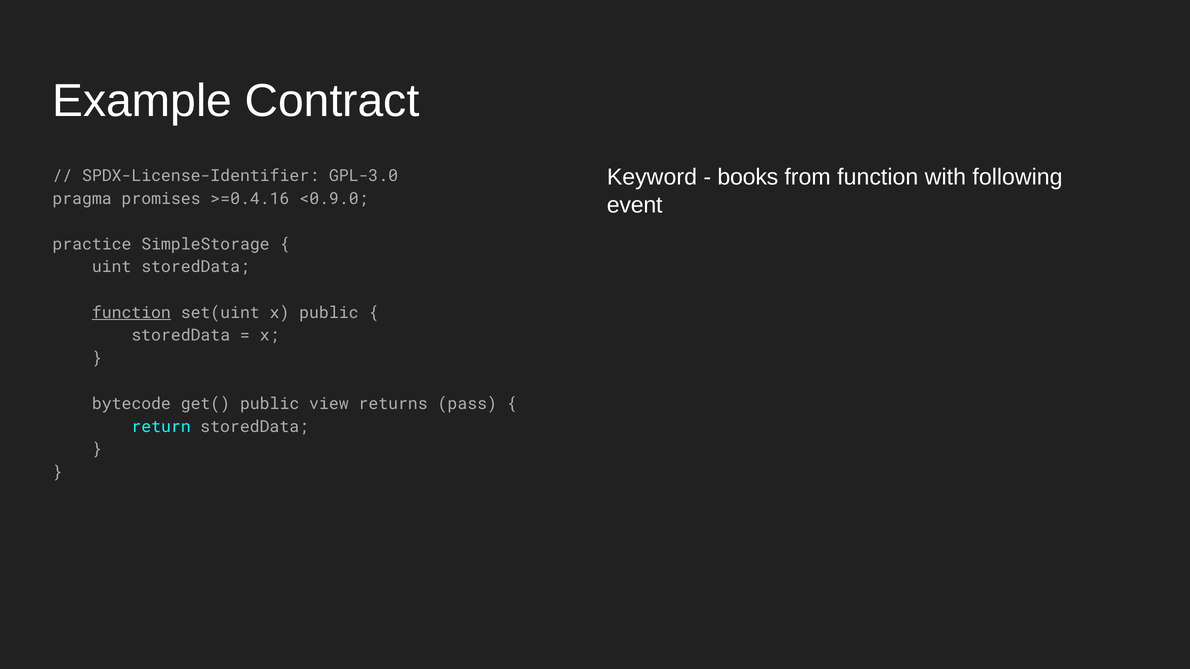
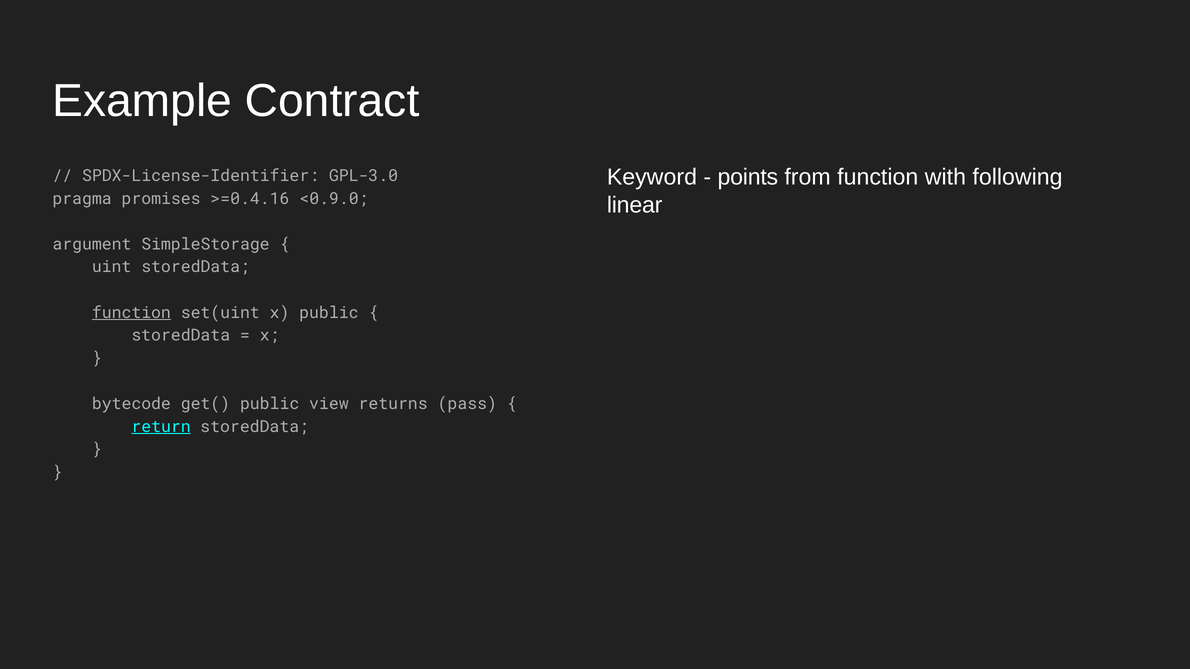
books: books -> points
event: event -> linear
practice: practice -> argument
return underline: none -> present
